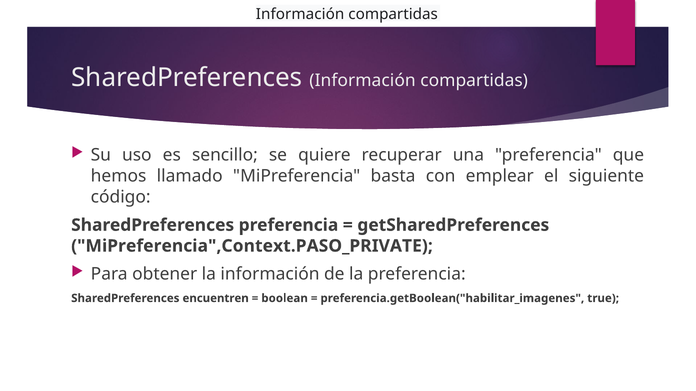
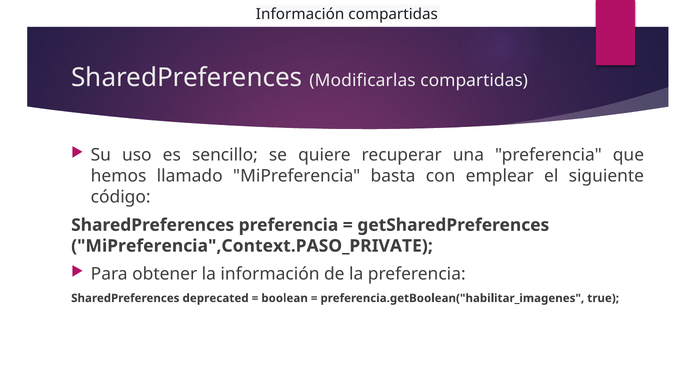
SharedPreferences Información: Información -> Modificarlas
encuentren: encuentren -> deprecated
